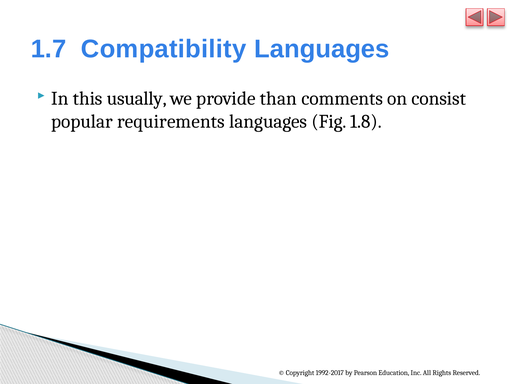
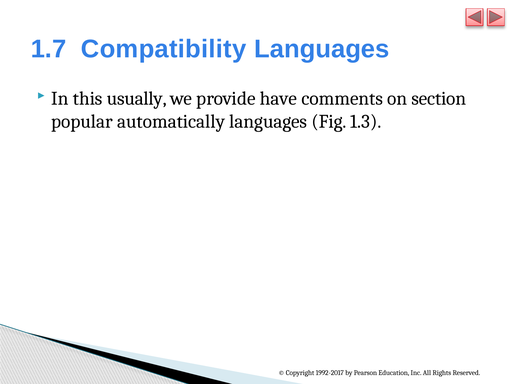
than: than -> have
consist: consist -> section
requirements: requirements -> automatically
1.8: 1.8 -> 1.3
